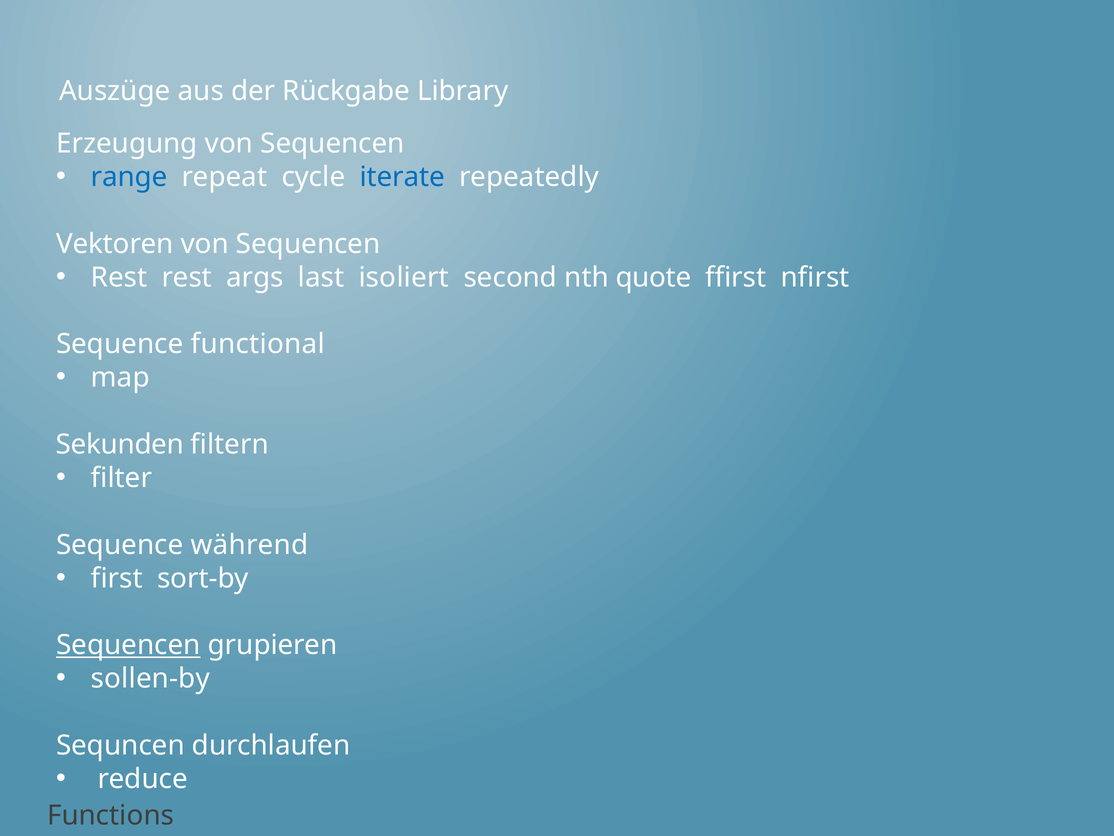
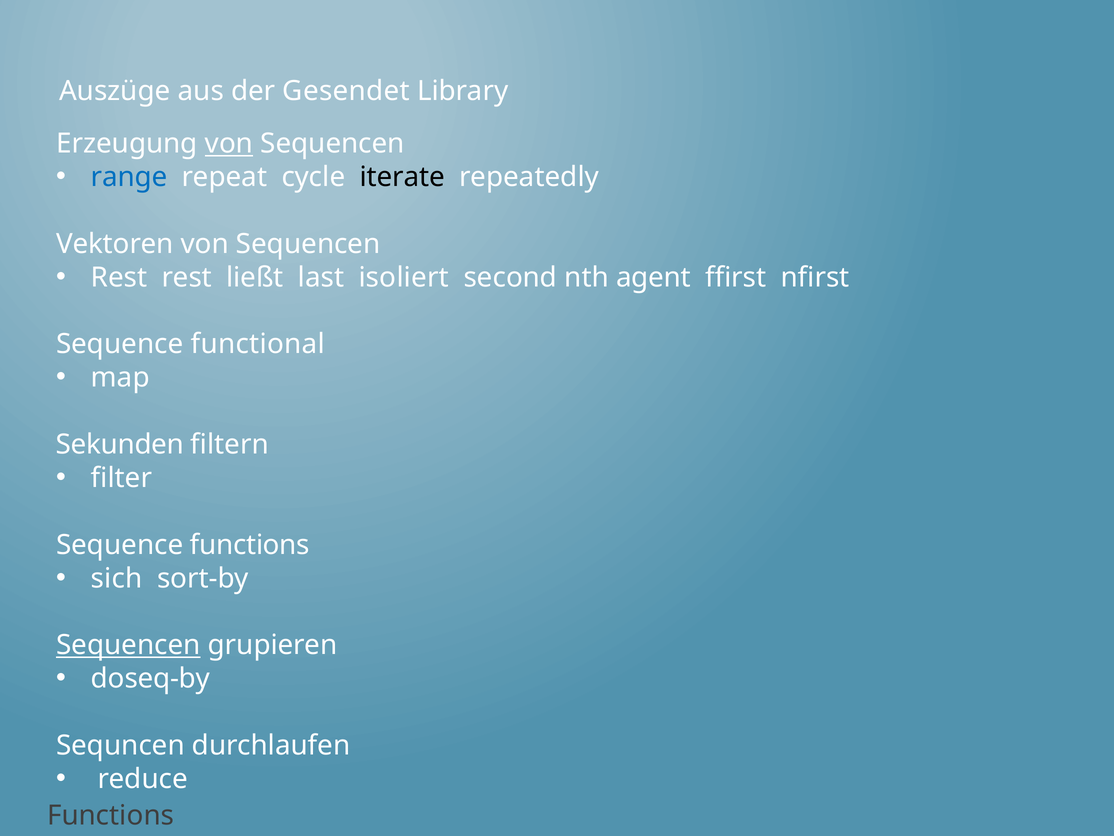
Rückgabe: Rückgabe -> Gesendet
von at (229, 144) underline: none -> present
iterate colour: blue -> black
args: args -> ließt
quote: quote -> agent
Sequence während: während -> functions
first: first -> sich
sollen-by: sollen-by -> doseq-by
